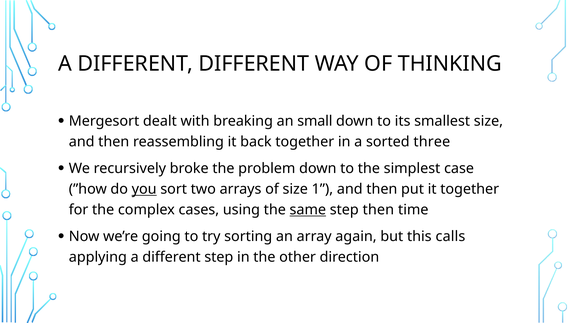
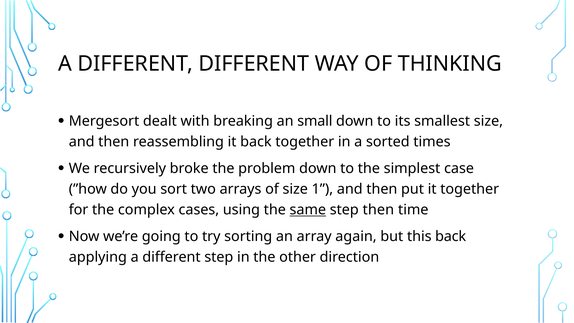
three: three -> times
you underline: present -> none
this calls: calls -> back
